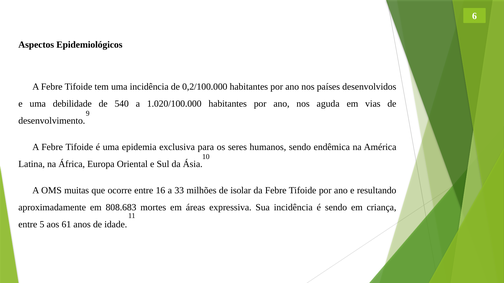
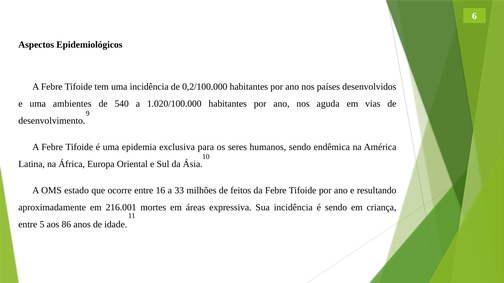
debilidade: debilidade -> ambientes
muitas: muitas -> estado
isolar: isolar -> feitos
808.683: 808.683 -> 216.001
61: 61 -> 86
